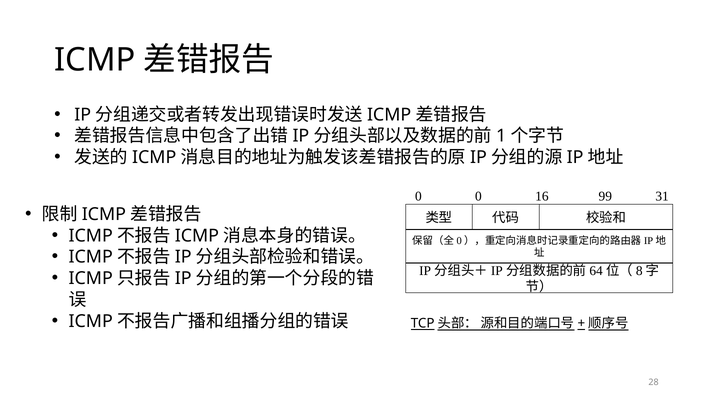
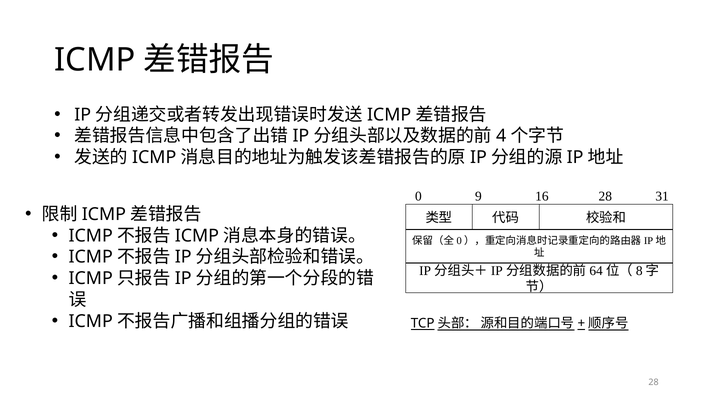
1: 1 -> 4
0 0: 0 -> 9
16 99: 99 -> 28
